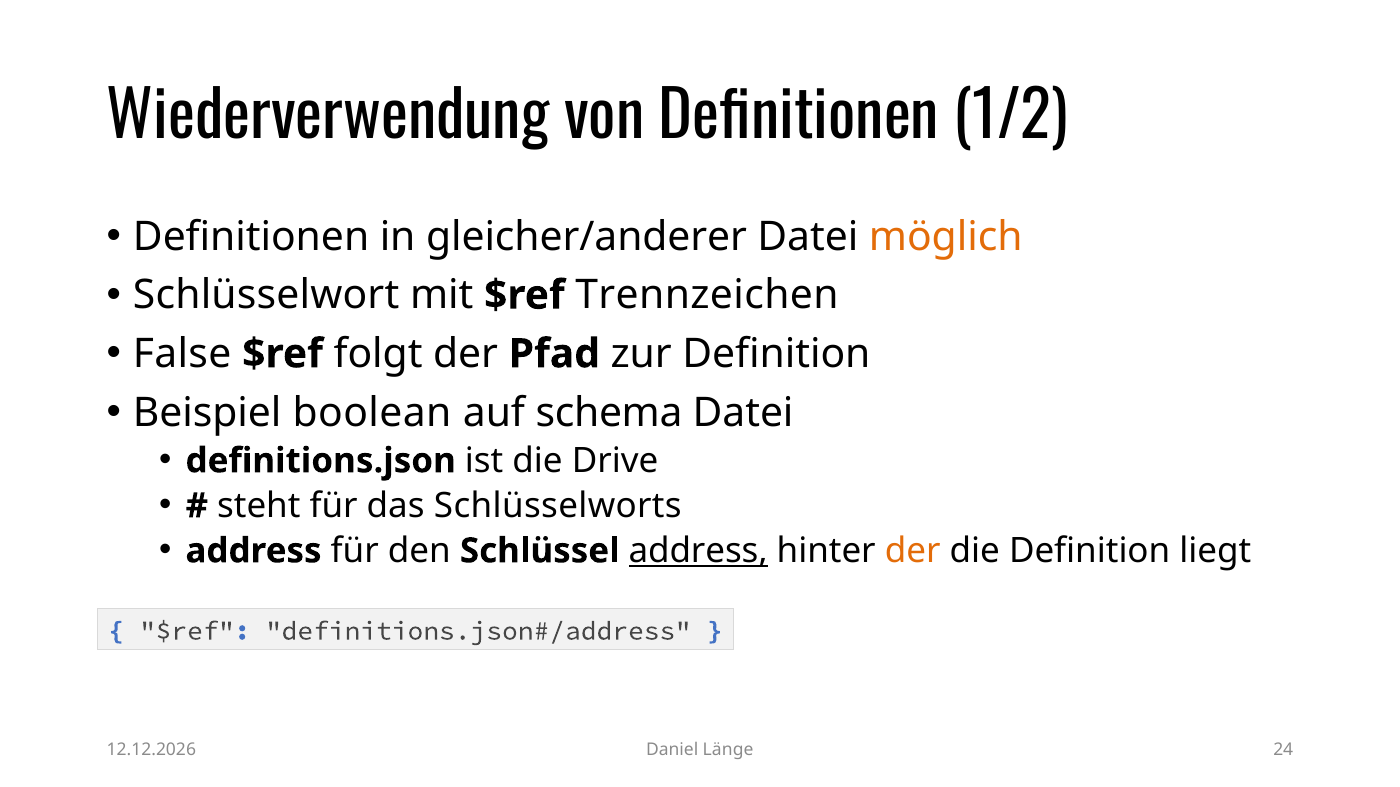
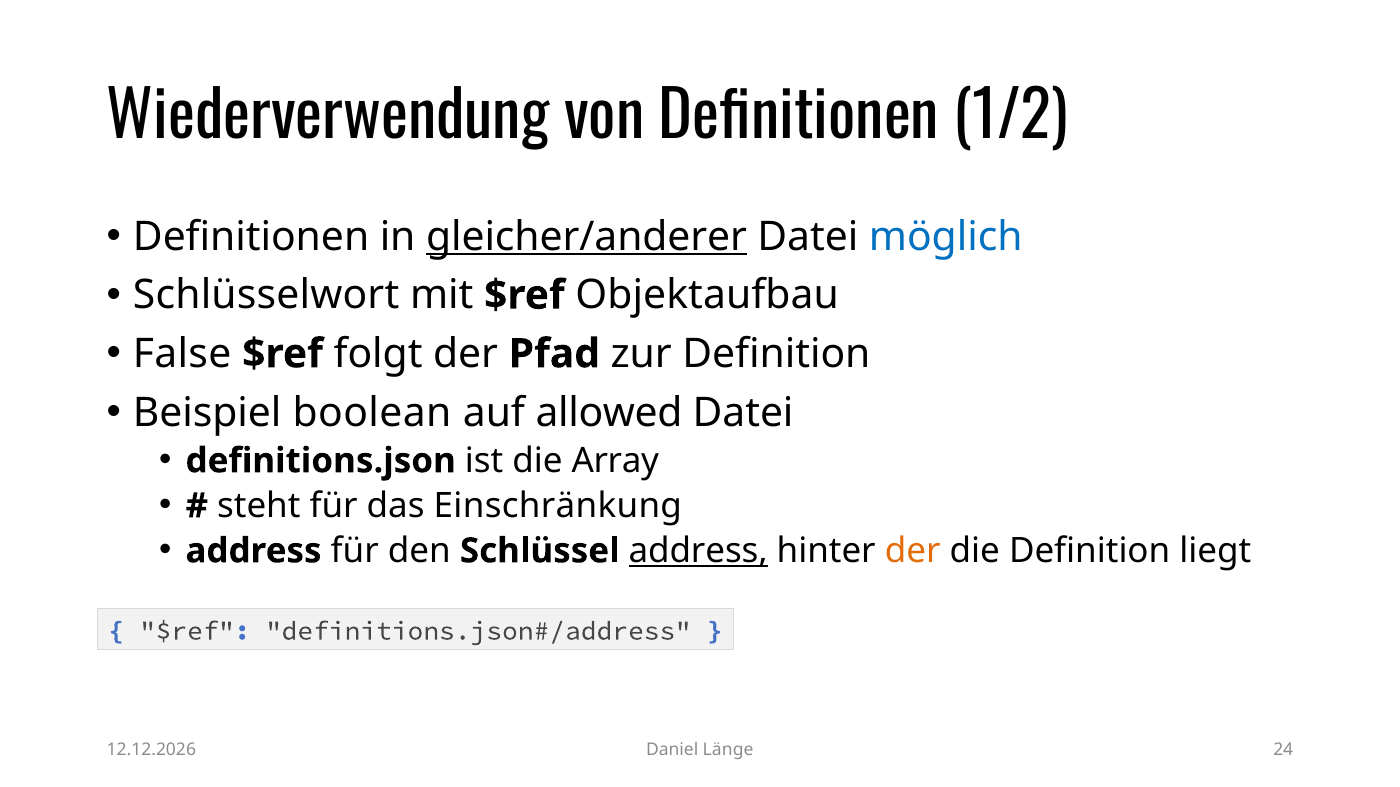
gleicher/anderer underline: none -> present
möglich colour: orange -> blue
Trennzeichen: Trennzeichen -> Objektaufbau
schema: schema -> allowed
Drive: Drive -> Array
Schlüsselworts: Schlüsselworts -> Einschränkung
